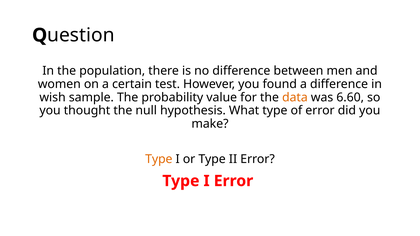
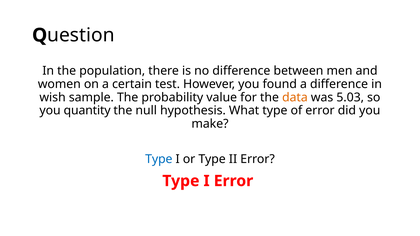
6.60: 6.60 -> 5.03
thought: thought -> quantity
Type at (159, 159) colour: orange -> blue
